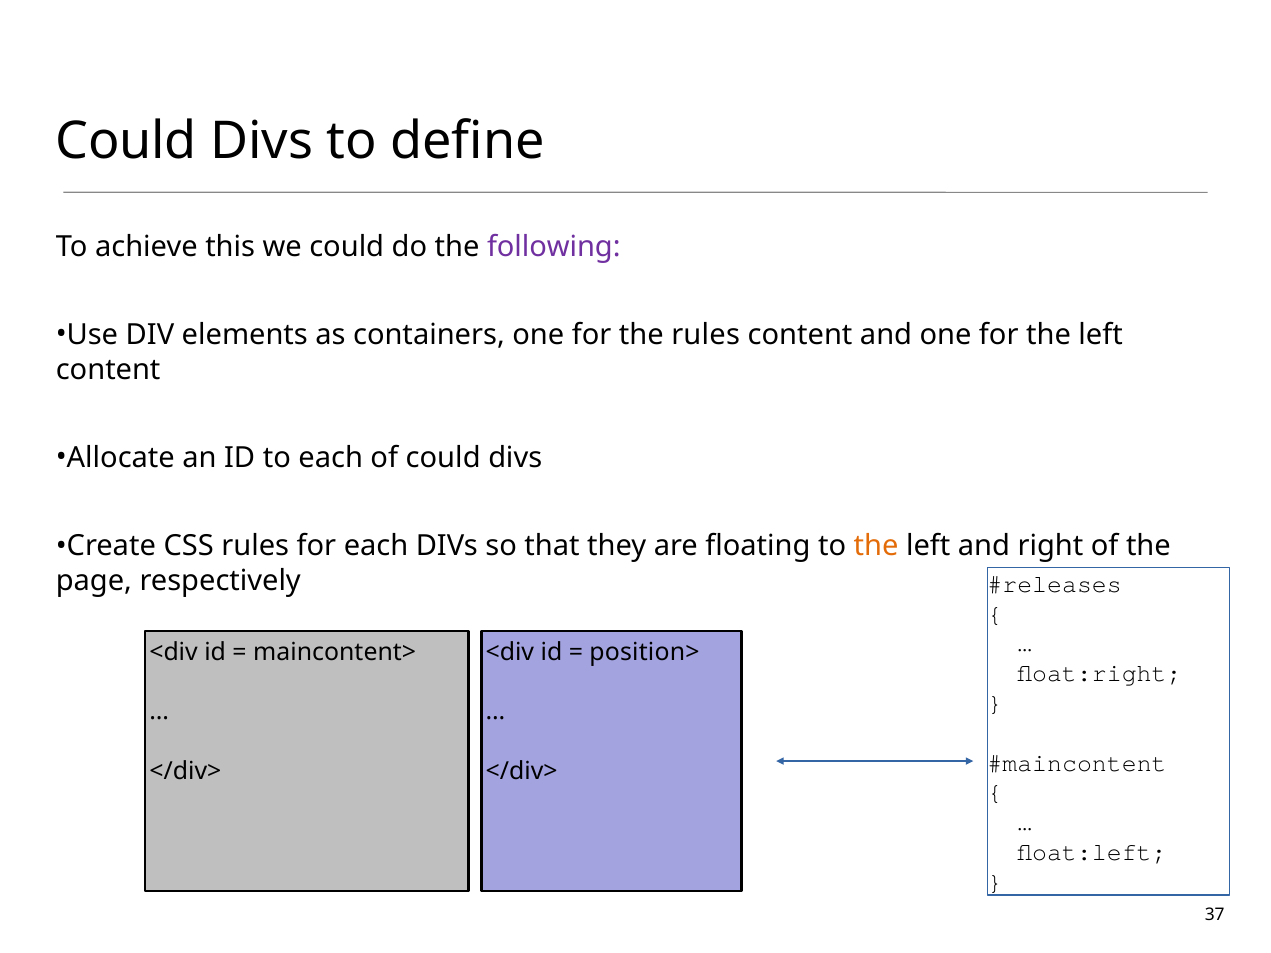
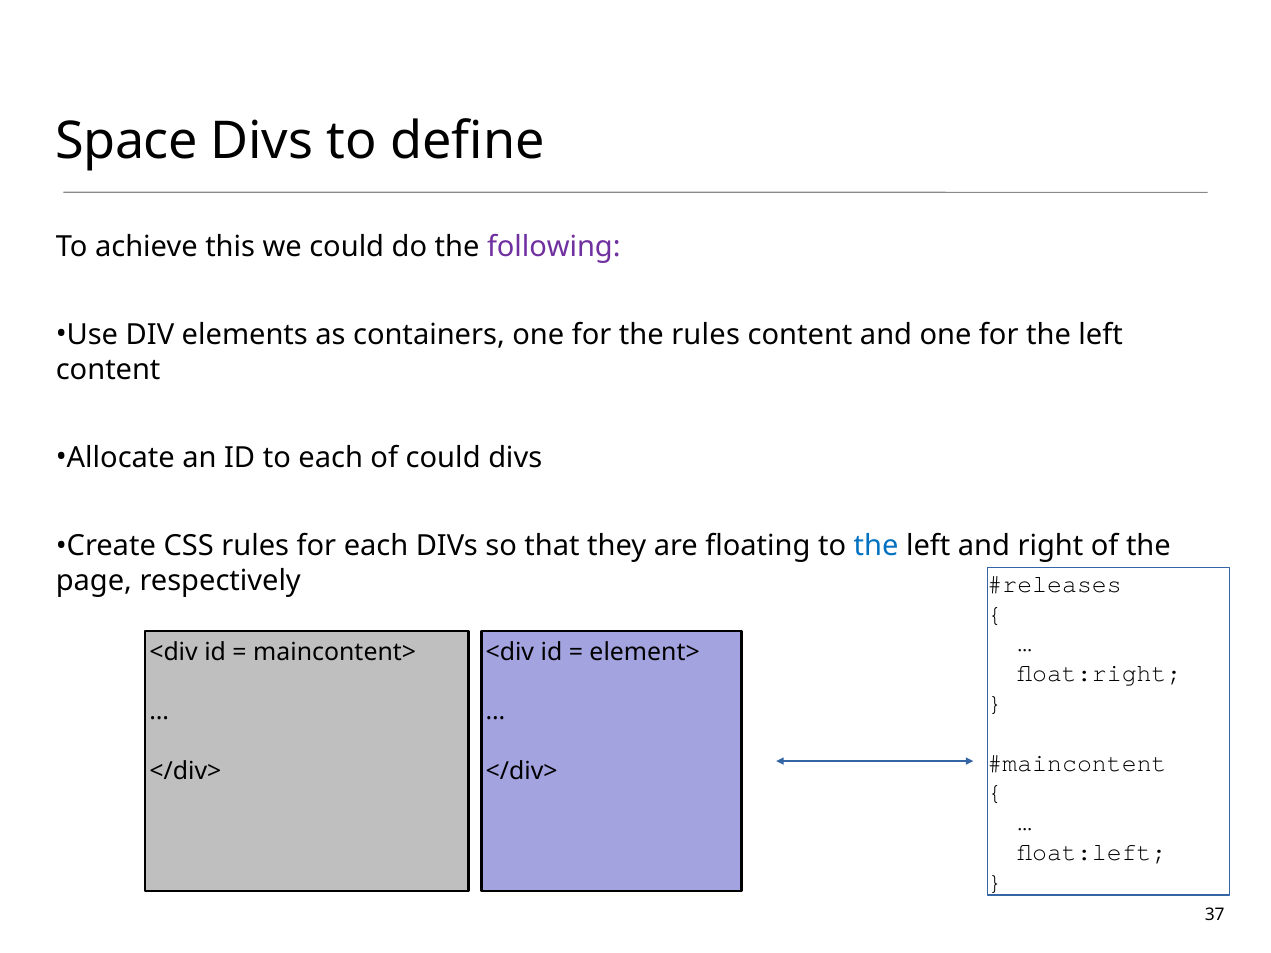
Could at (126, 141): Could -> Space
the at (876, 546) colour: orange -> blue
position>: position> -> element>
